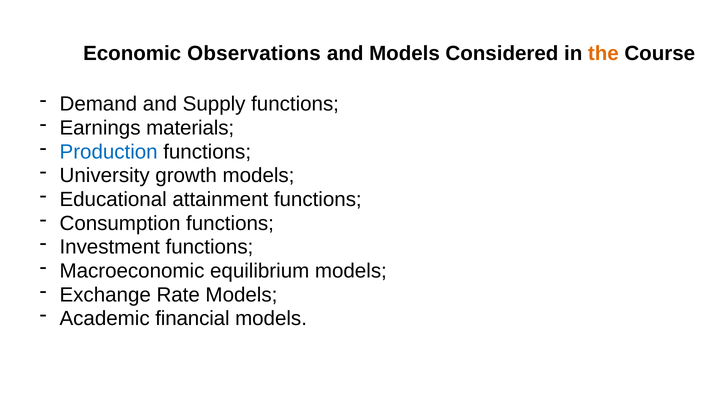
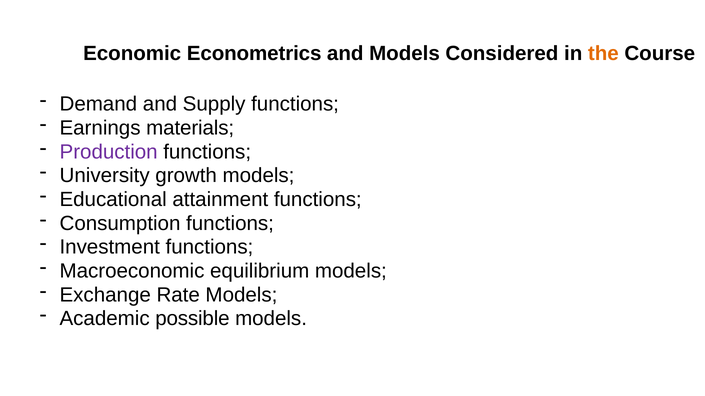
Observations: Observations -> Econometrics
Production colour: blue -> purple
financial: financial -> possible
